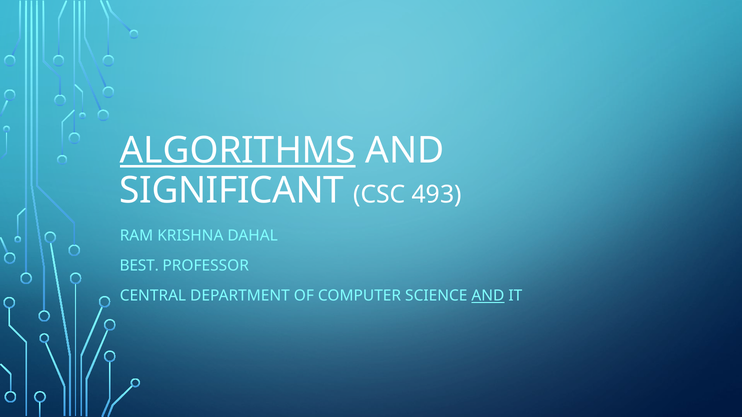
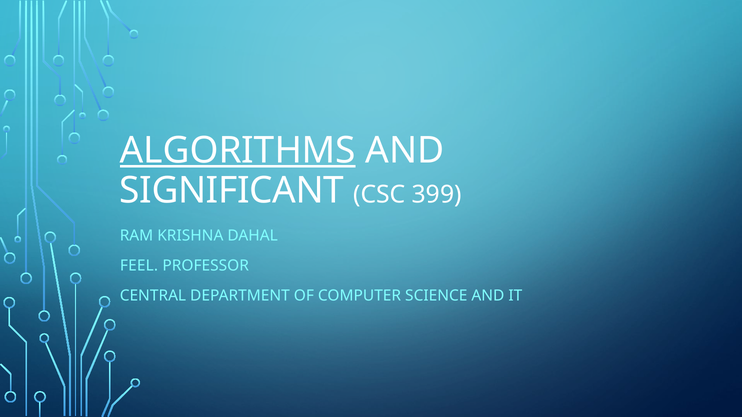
493: 493 -> 399
BEST: BEST -> FEEL
AND at (488, 296) underline: present -> none
